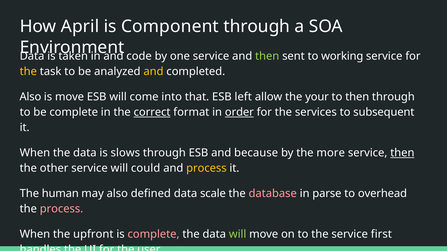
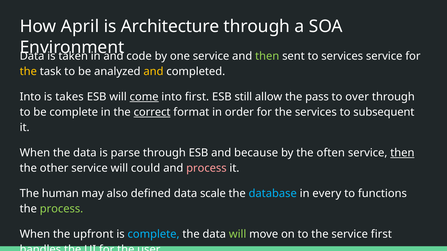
Component: Component -> Architecture
to working: working -> services
Also at (30, 97): Also -> Into
is move: move -> takes
come underline: none -> present
into that: that -> first
left: left -> still
your: your -> pass
to then: then -> over
order underline: present -> none
slows: slows -> parse
more: more -> often
process at (206, 169) colour: yellow -> pink
database colour: pink -> light blue
parse: parse -> every
overhead: overhead -> functions
process at (62, 209) colour: pink -> light green
complete at (154, 235) colour: pink -> light blue
